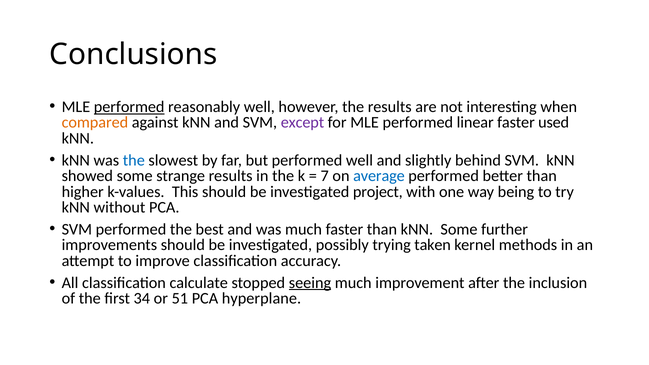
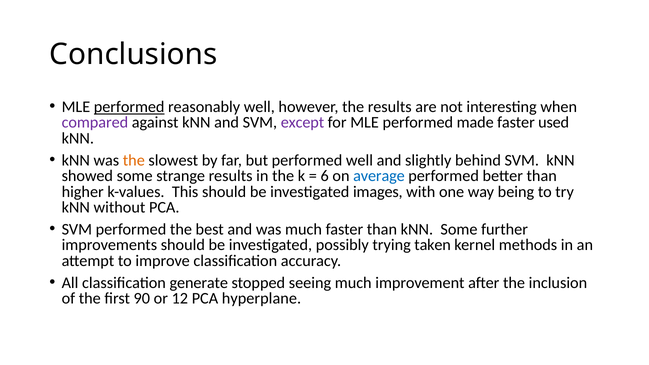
compared colour: orange -> purple
linear: linear -> made
the at (134, 160) colour: blue -> orange
7: 7 -> 6
project: project -> images
calculate: calculate -> generate
seeing underline: present -> none
34: 34 -> 90
51: 51 -> 12
